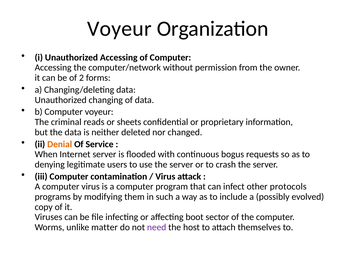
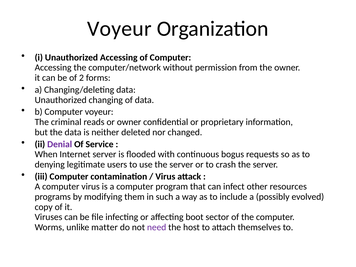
or sheets: sheets -> owner
Denial colour: orange -> purple
protocols: protocols -> resources
